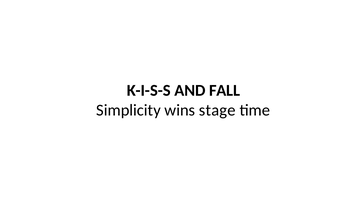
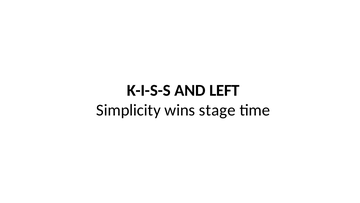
FALL: FALL -> LEFT
